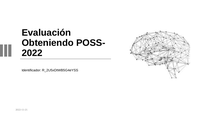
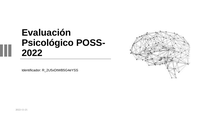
Obteniendo: Obteniendo -> Psicológico
